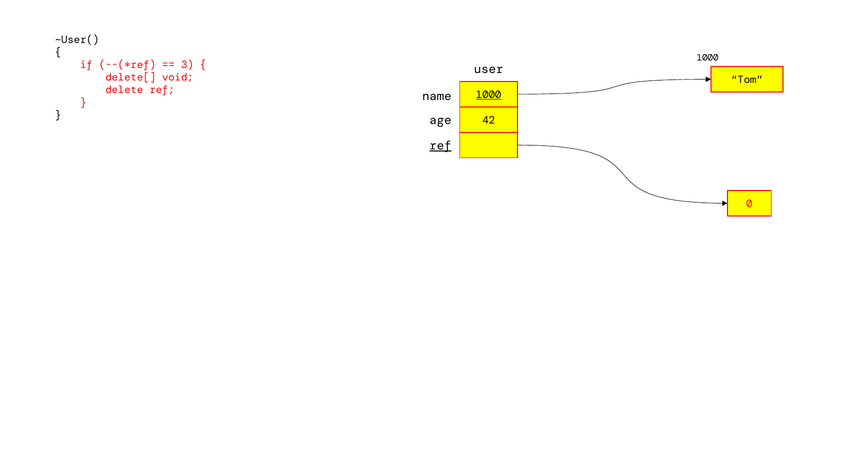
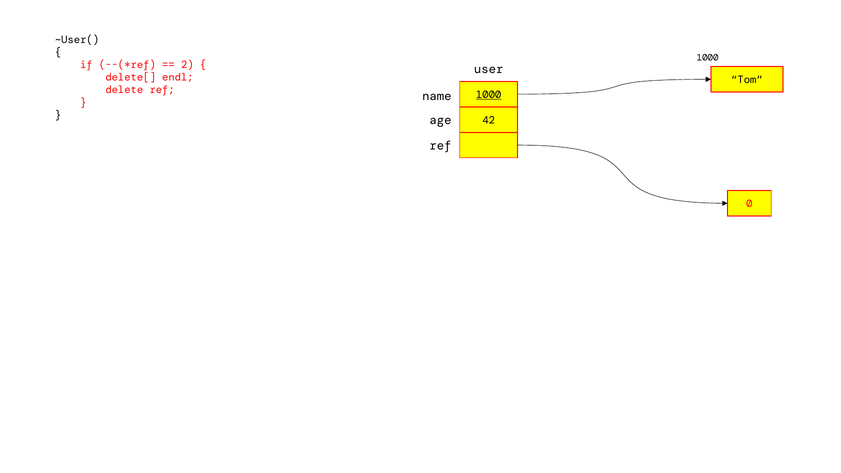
3: 3 -> 2
void: void -> endl
ref at (441, 146) underline: present -> none
